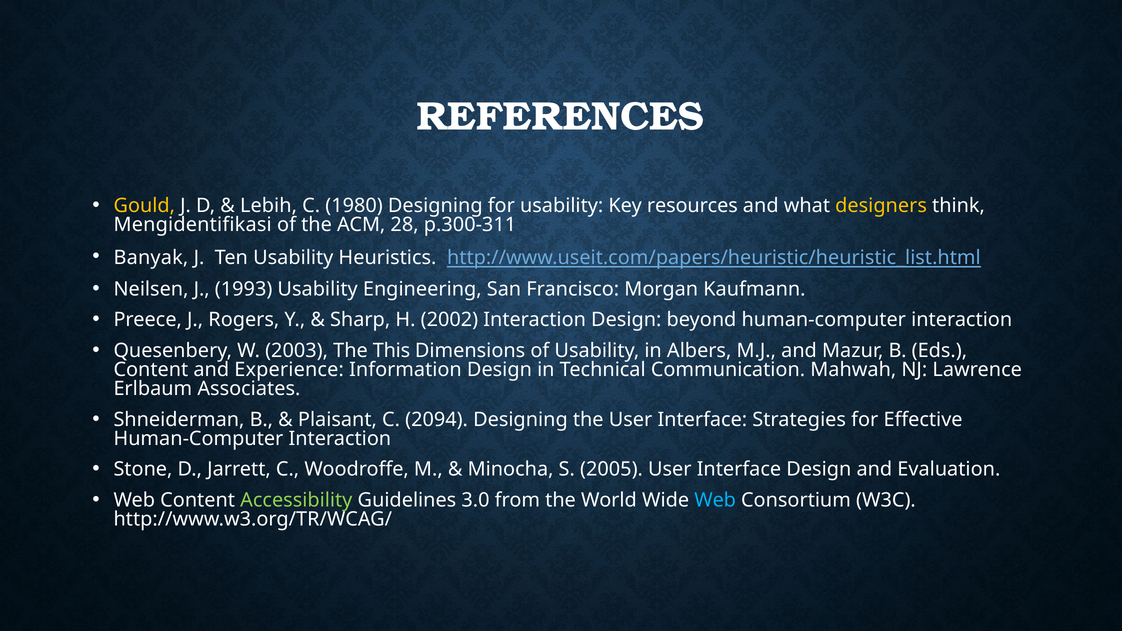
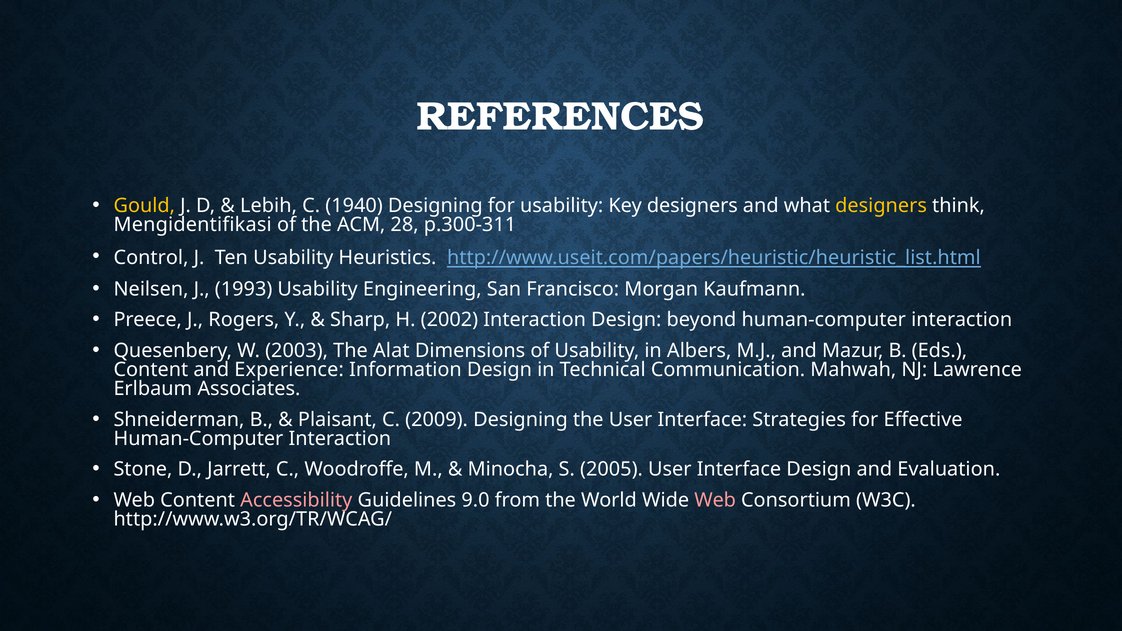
1980: 1980 -> 1940
Key resources: resources -> designers
Banyak: Banyak -> Control
This: This -> Alat
2094: 2094 -> 2009
Accessibility colour: light green -> pink
3.0: 3.0 -> 9.0
Web at (715, 500) colour: light blue -> pink
